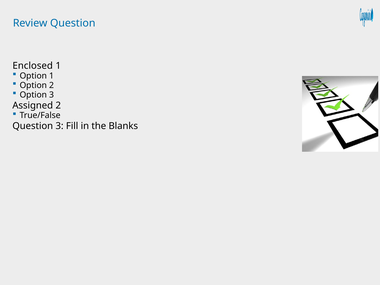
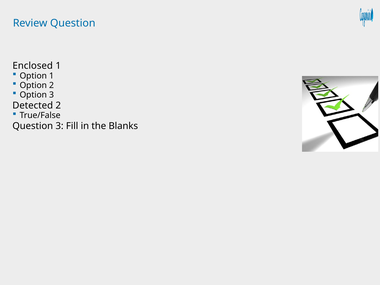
Assigned: Assigned -> Detected
